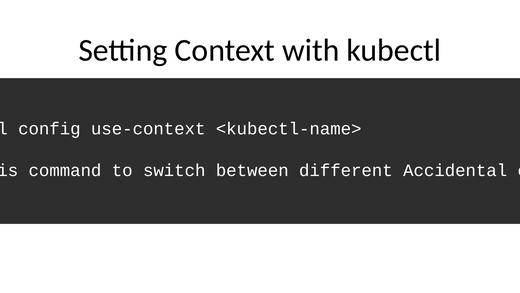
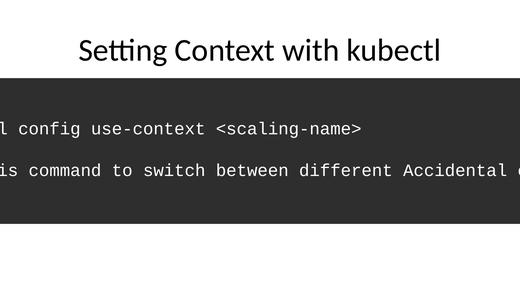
<kubectl-name>: <kubectl-name> -> <scaling-name>
